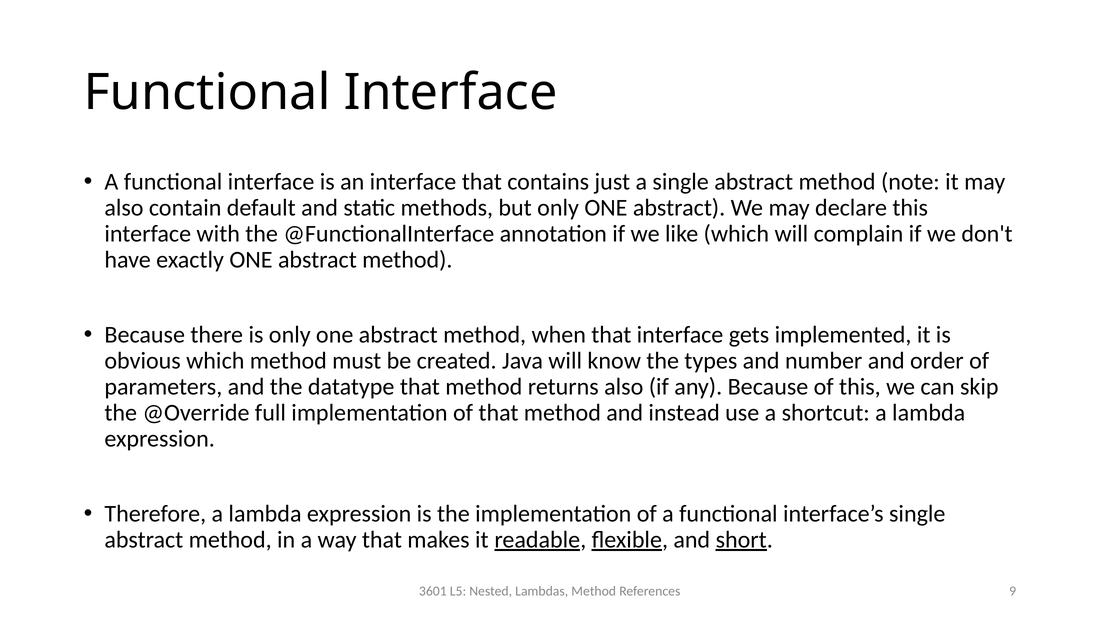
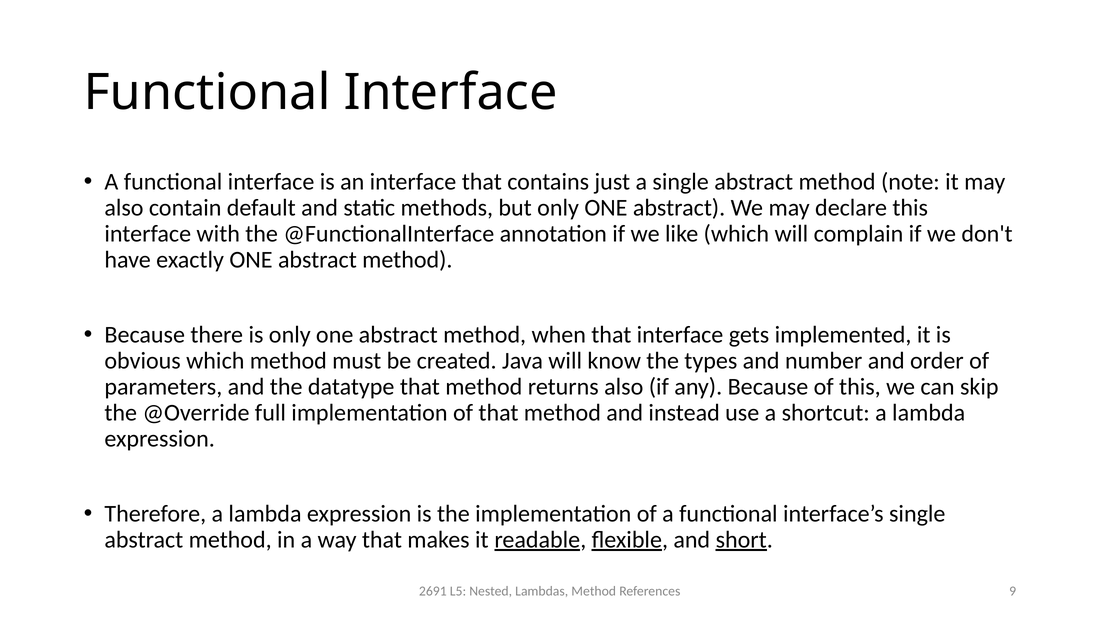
3601: 3601 -> 2691
